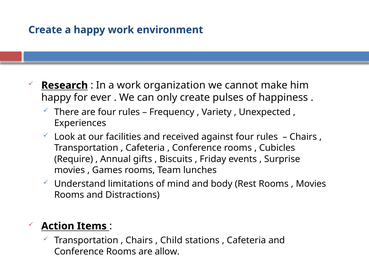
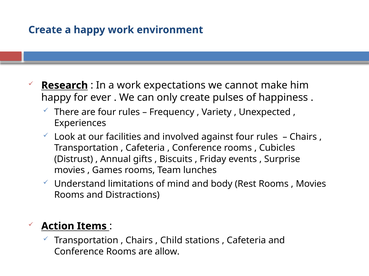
organization: organization -> expectations
received: received -> involved
Require: Require -> Distrust
